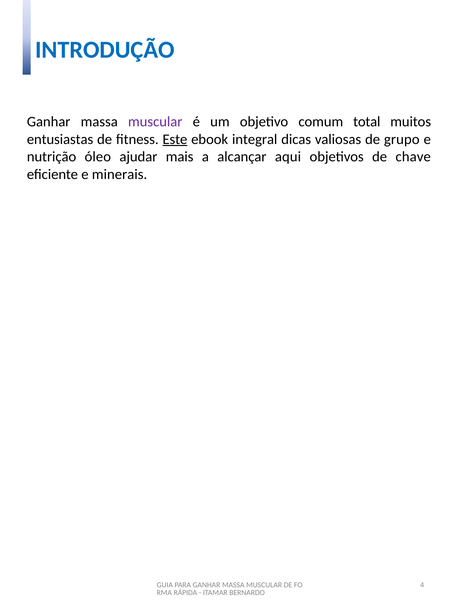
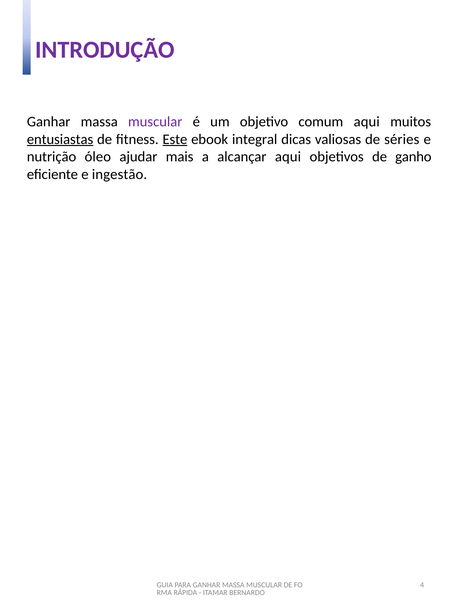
INTRODUÇÃO colour: blue -> purple
comum total: total -> aqui
entusiastas underline: none -> present
grupo: grupo -> séries
chave: chave -> ganho
minerais: minerais -> ingestão
